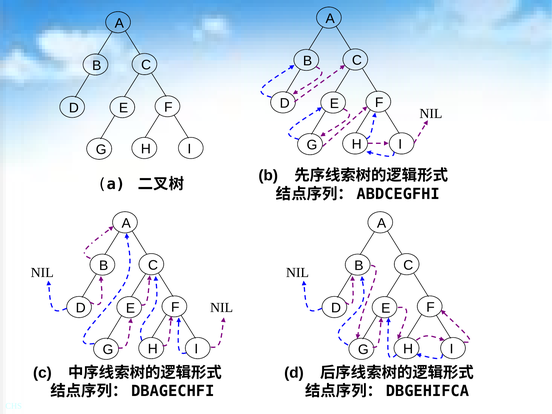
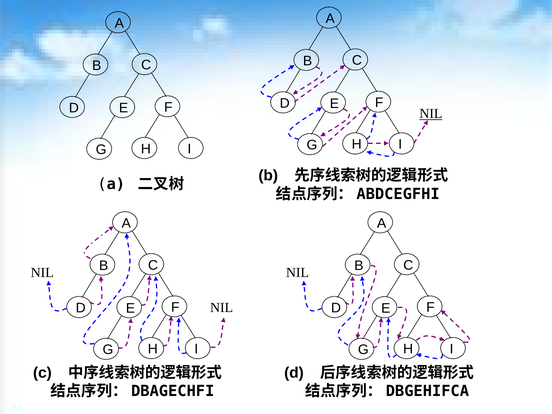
NIL at (431, 114) underline: none -> present
